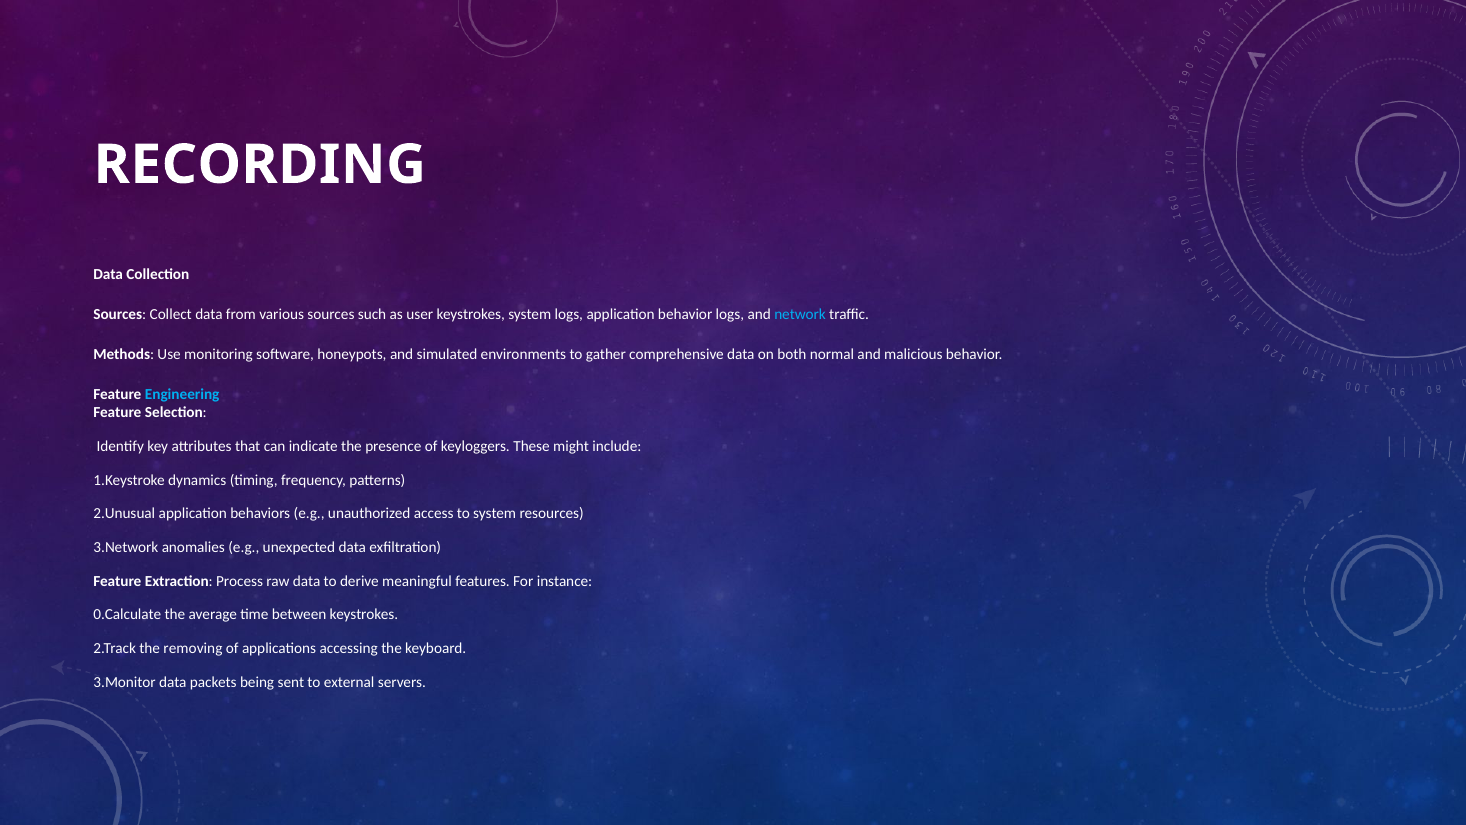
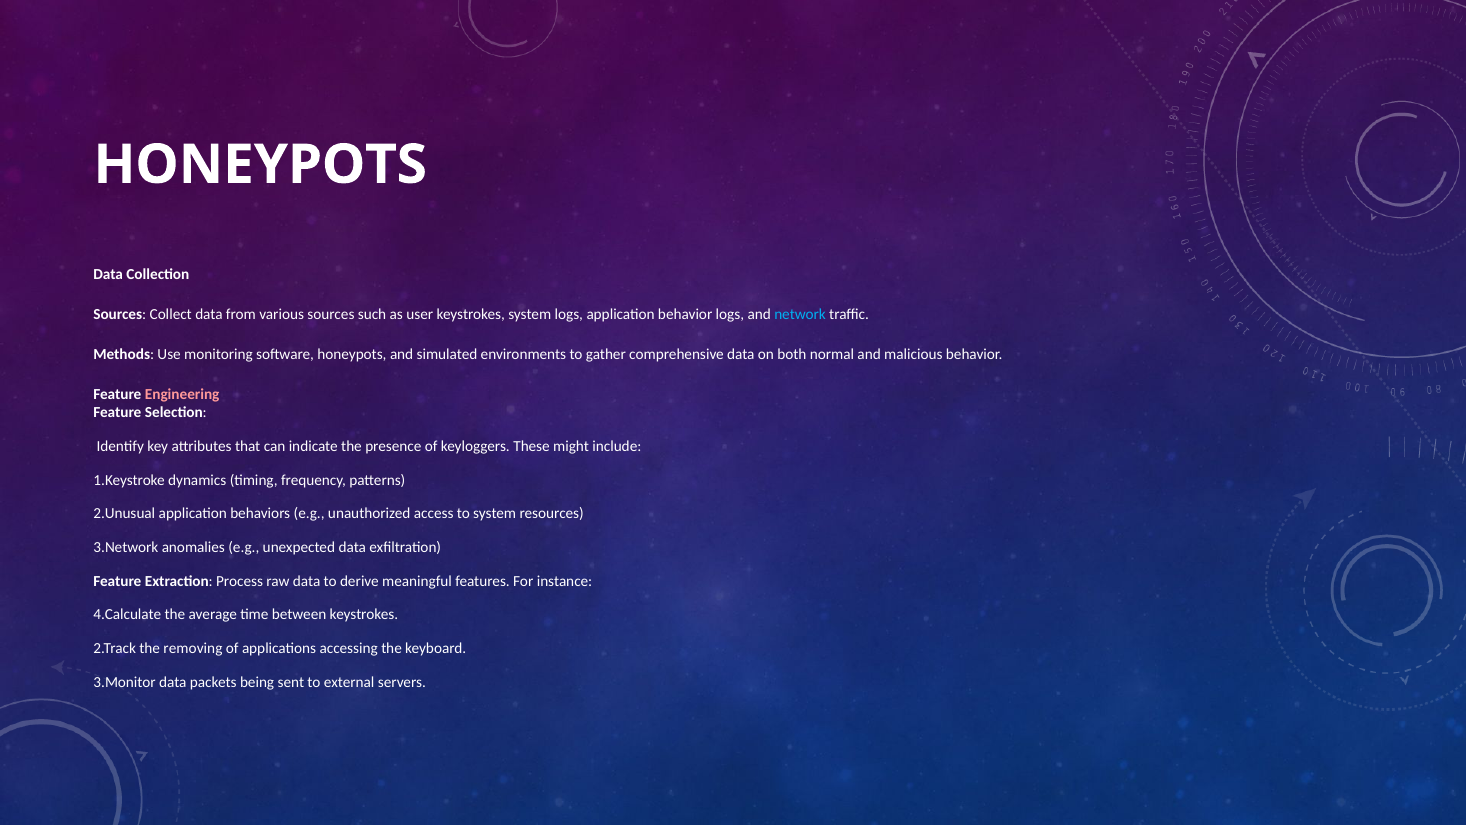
RECORDING at (260, 165): RECORDING -> HONEYPOTS
Engineering colour: light blue -> pink
0.Calculate: 0.Calculate -> 4.Calculate
